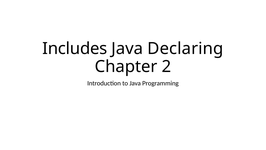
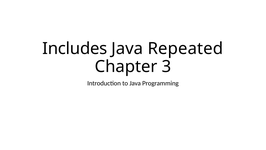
Declaring: Declaring -> Repeated
2: 2 -> 3
